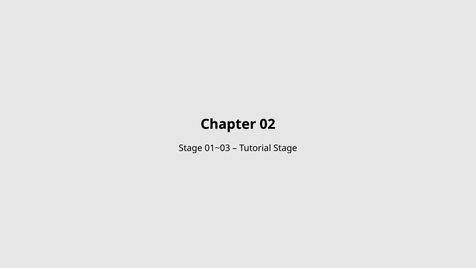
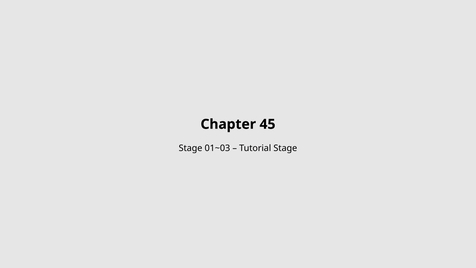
02: 02 -> 45
